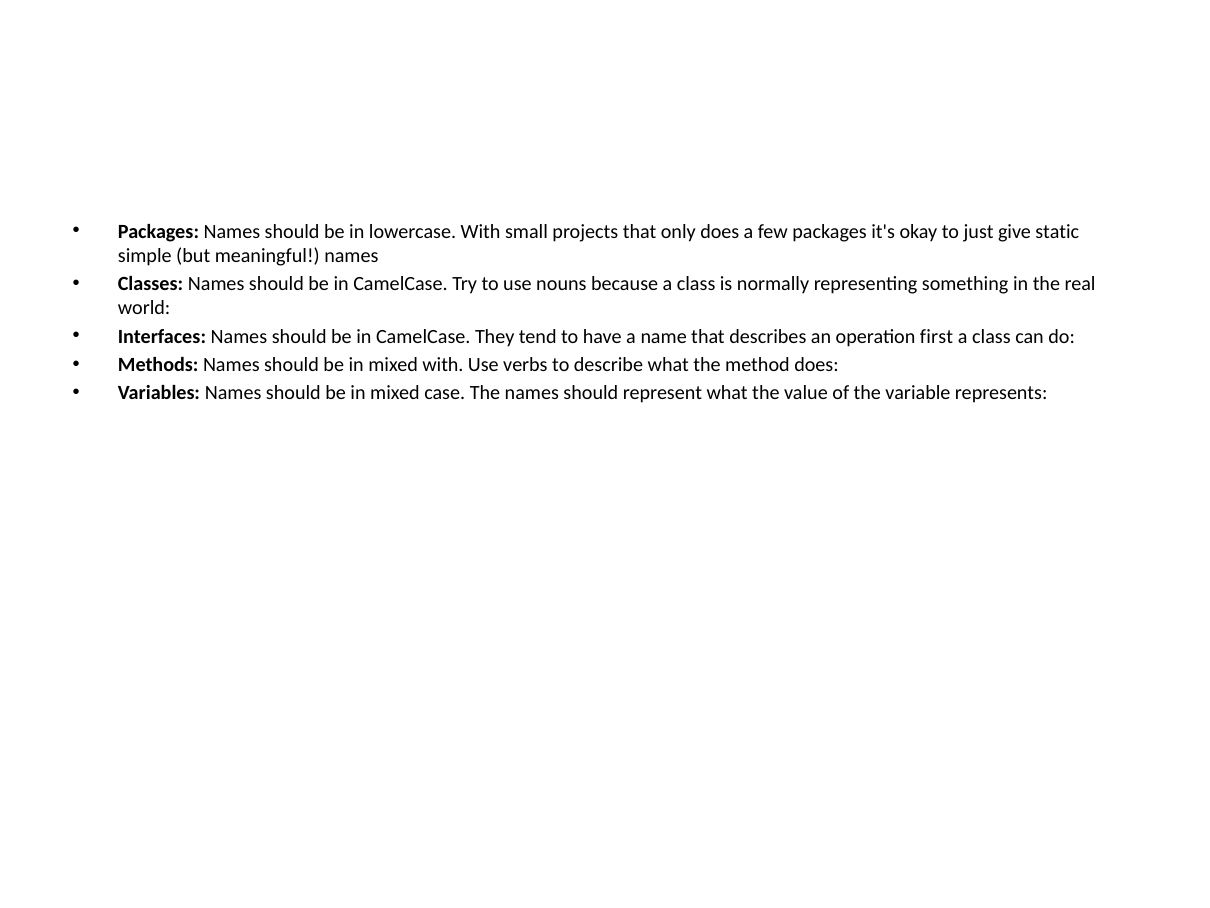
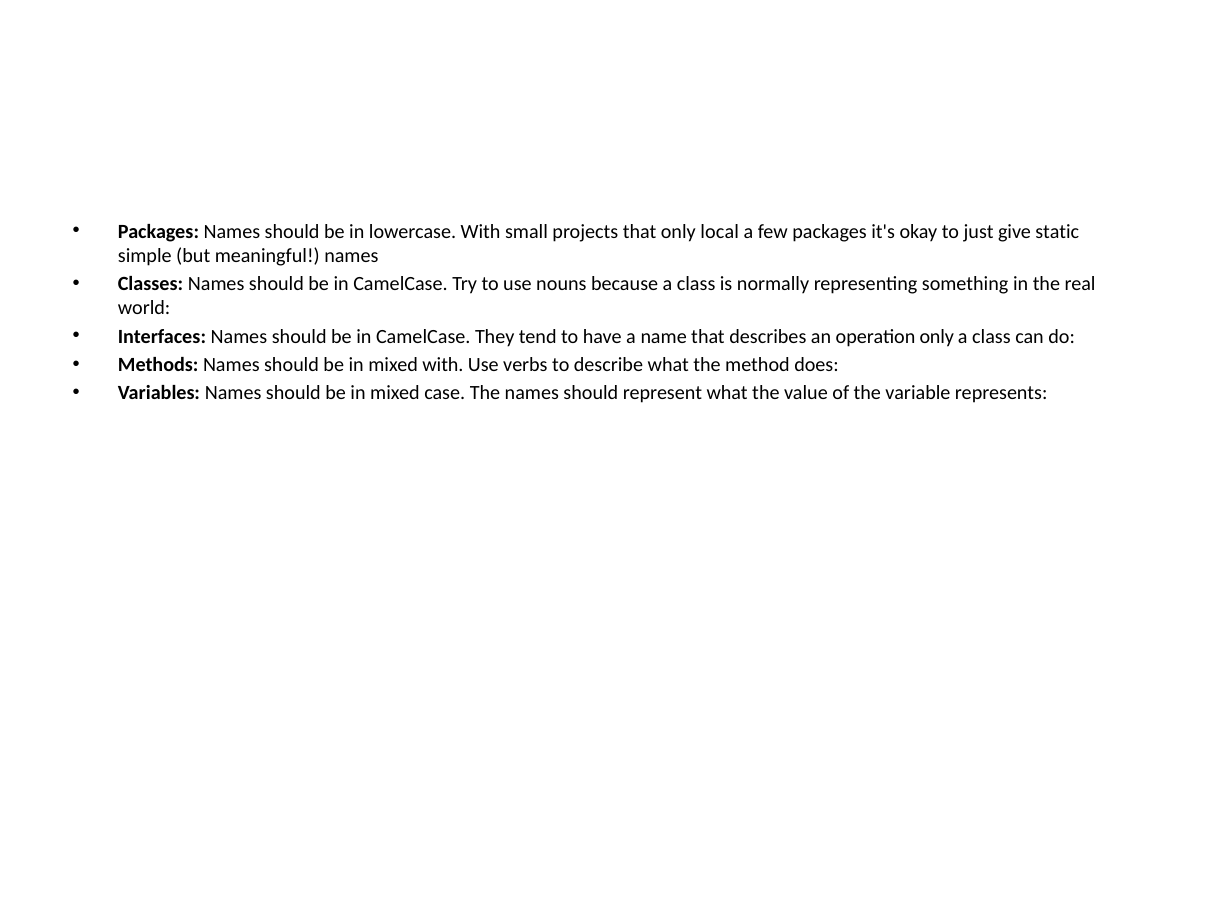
only does: does -> local
operation first: first -> only
